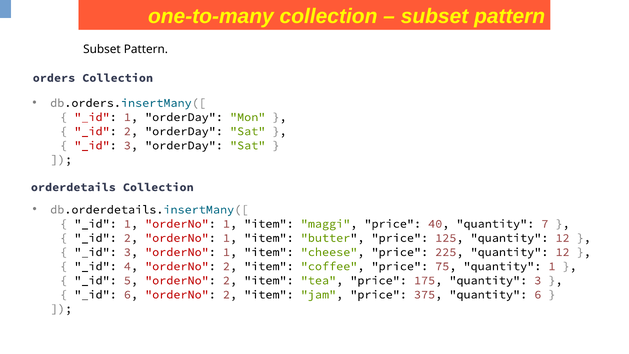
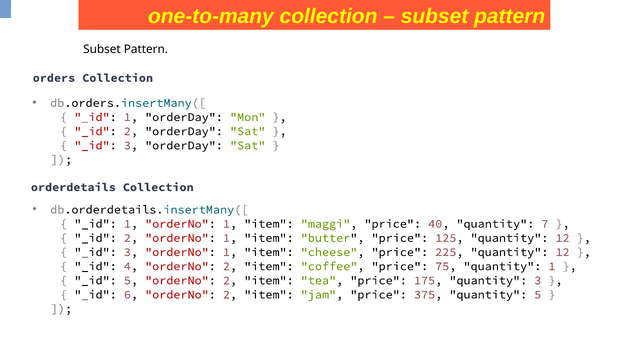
quantity 6: 6 -> 5
